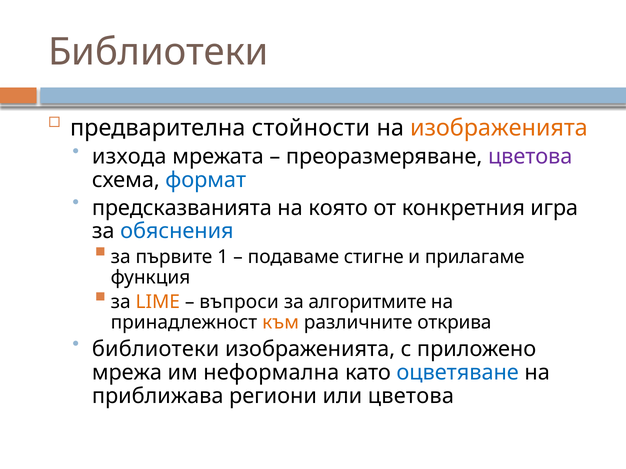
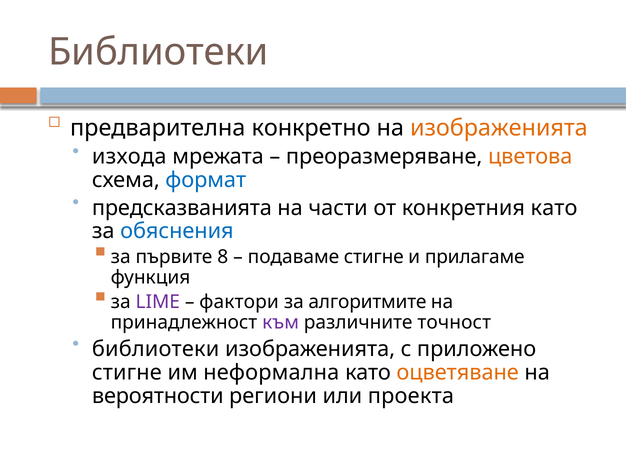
стойности: стойности -> конкретно
цветова at (530, 157) colour: purple -> orange
която: която -> части
конкретния игра: игра -> като
1: 1 -> 8
LIME colour: orange -> purple
въпроси: въпроси -> фактори
към colour: orange -> purple
открива: открива -> точност
мрежа at (127, 373): мрежа -> стигне
оцветяване colour: blue -> orange
приближава: приближава -> вероятности
или цветова: цветова -> проекта
